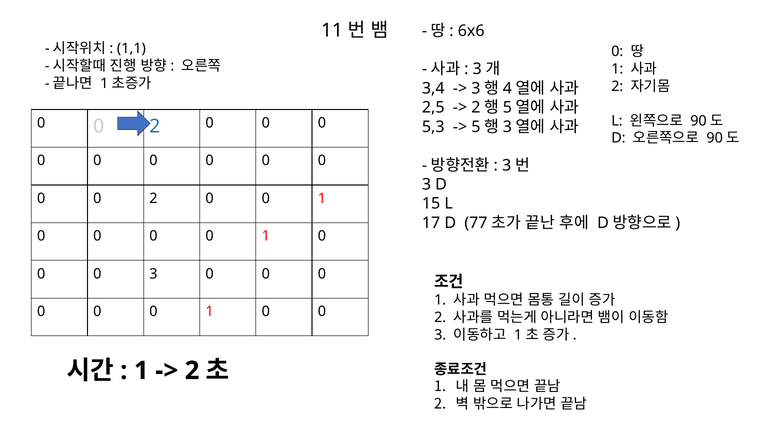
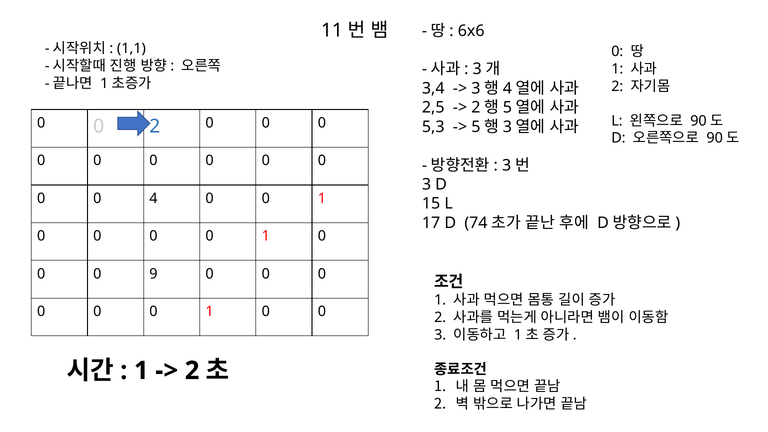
2 at (153, 198): 2 -> 4
77: 77 -> 74
0 3: 3 -> 9
